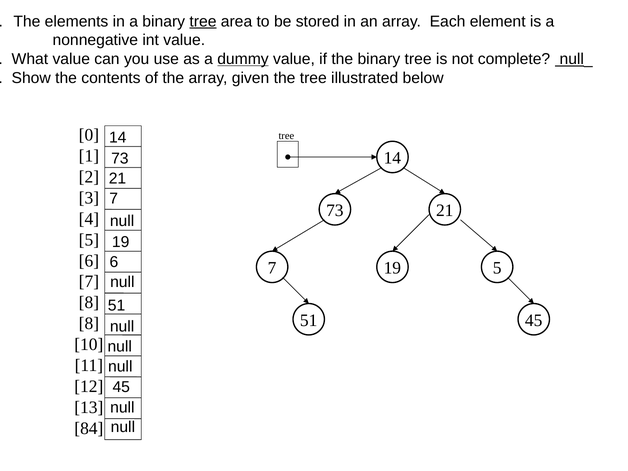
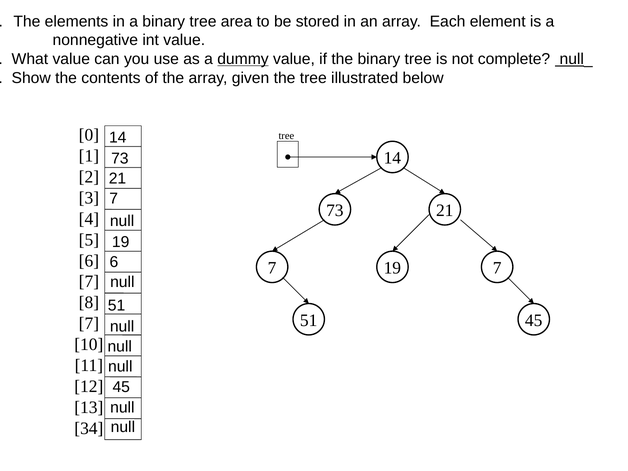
tree at (203, 21) underline: present -> none
19 5: 5 -> 7
8 at (89, 324): 8 -> 7
84: 84 -> 34
